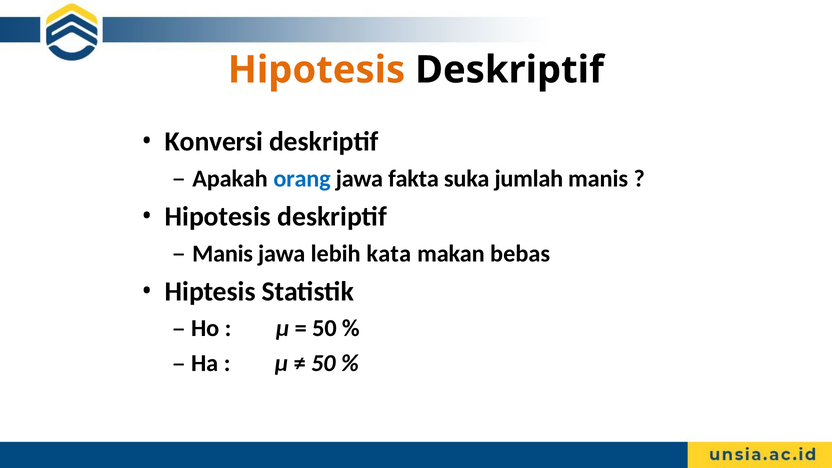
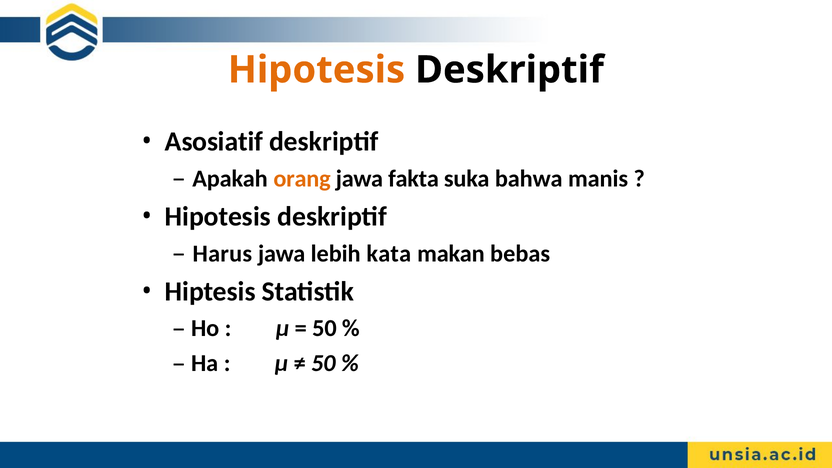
Konversi: Konversi -> Asosiatif
orang colour: blue -> orange
jumlah: jumlah -> bahwa
Manis at (223, 254): Manis -> Harus
